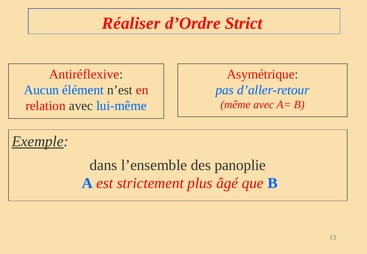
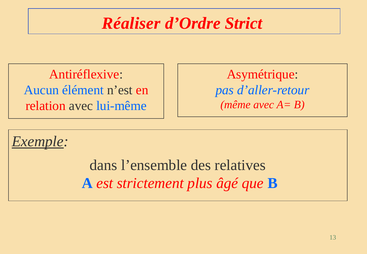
panoplie: panoplie -> relatives
